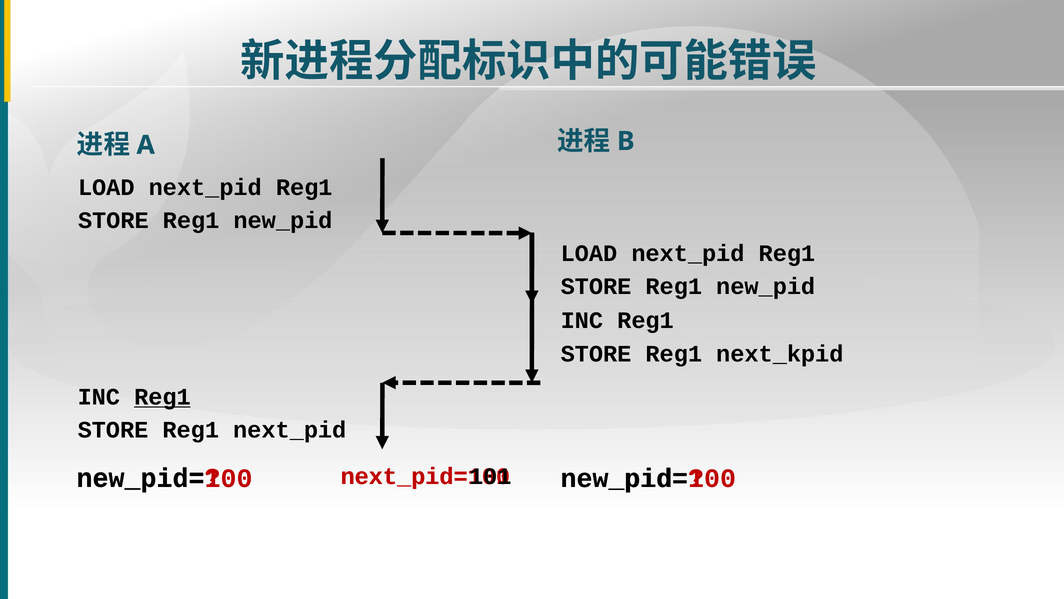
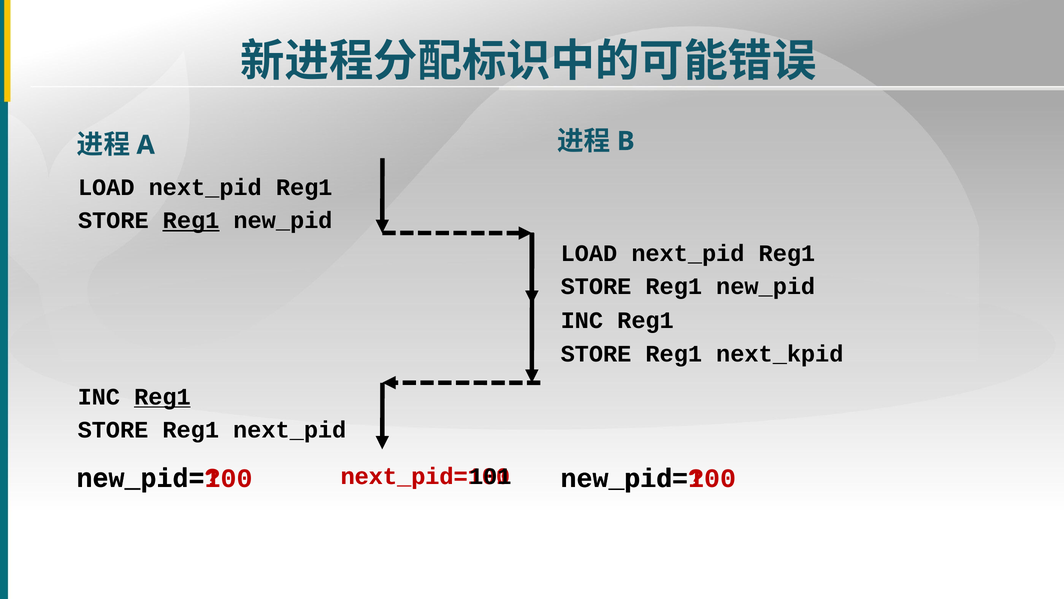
Reg1 at (191, 220) underline: none -> present
